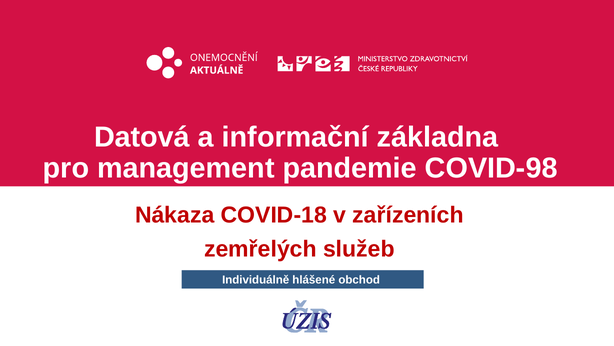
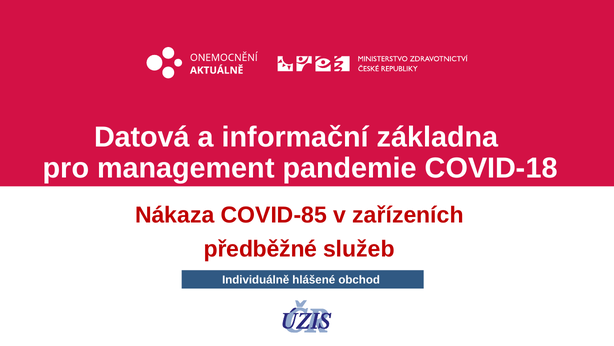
COVID-98: COVID-98 -> COVID-18
COVID-18: COVID-18 -> COVID-85
zemřelých: zemřelých -> předběžné
